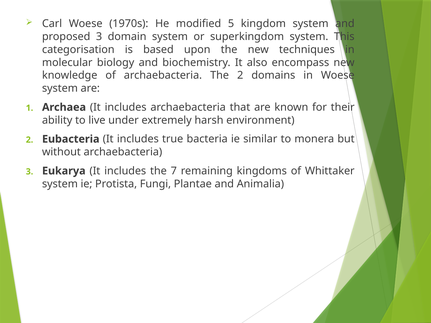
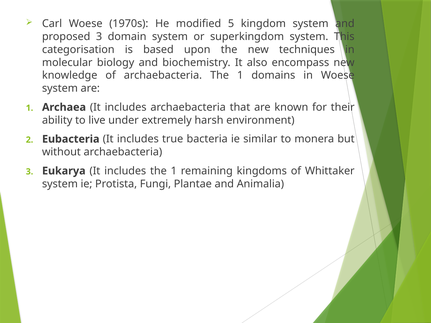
archaebacteria The 2: 2 -> 1
includes the 7: 7 -> 1
